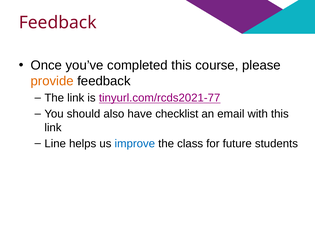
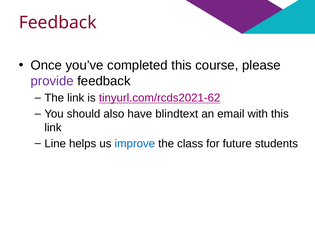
provide colour: orange -> purple
tinyurl.com/rcds2021-77: tinyurl.com/rcds2021-77 -> tinyurl.com/rcds2021-62
checklist: checklist -> blindtext
